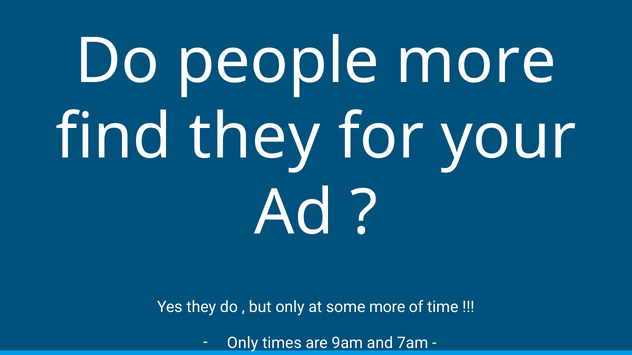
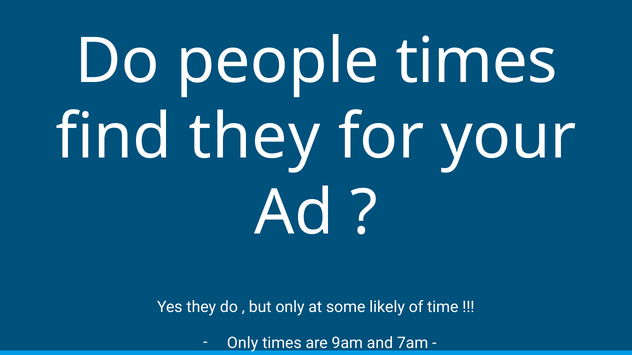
people more: more -> times
some more: more -> likely
